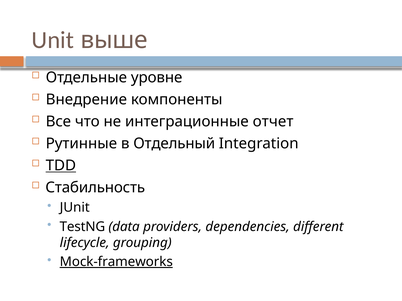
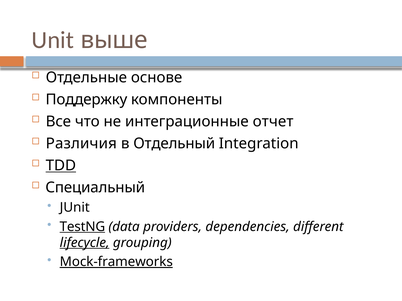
уровне: уровне -> основе
Внедрение: Внедрение -> Поддержку
Рутинные: Рутинные -> Различия
Стабильность: Стабильность -> Специальный
TestNG underline: none -> present
lifecycle underline: none -> present
